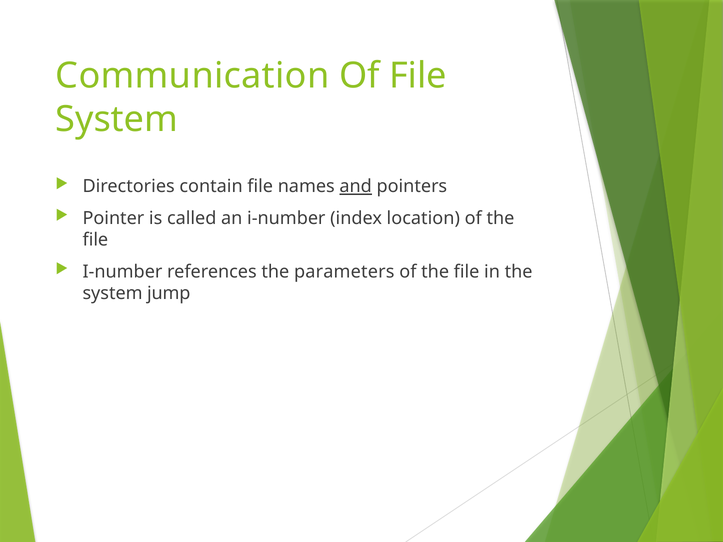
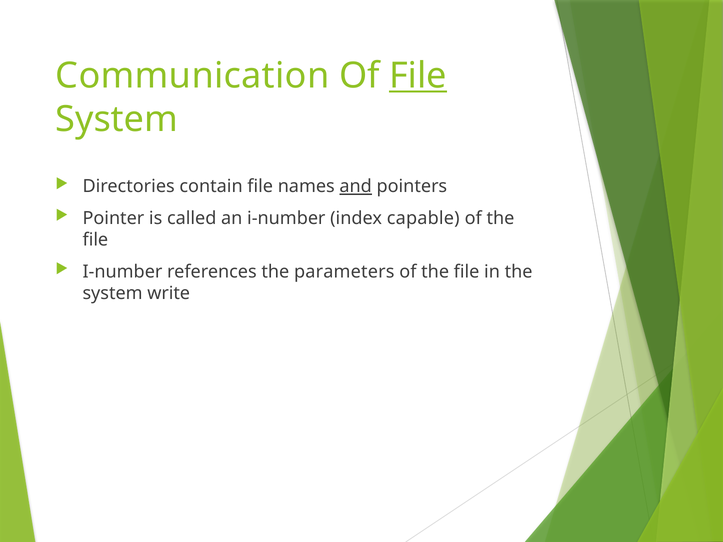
File at (418, 76) underline: none -> present
location: location -> capable
jump: jump -> write
